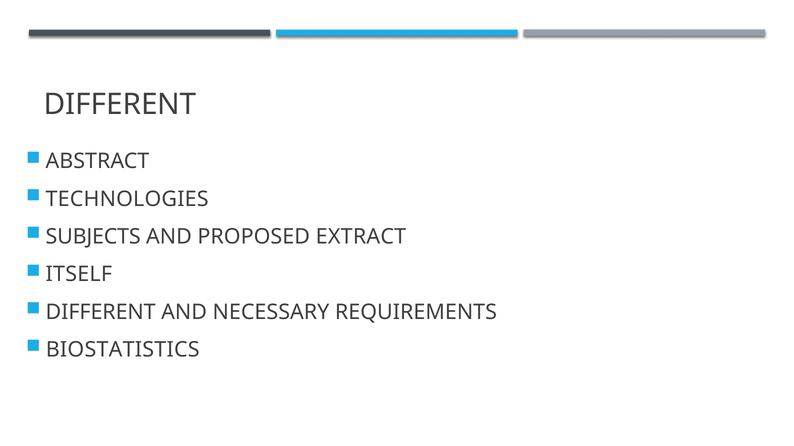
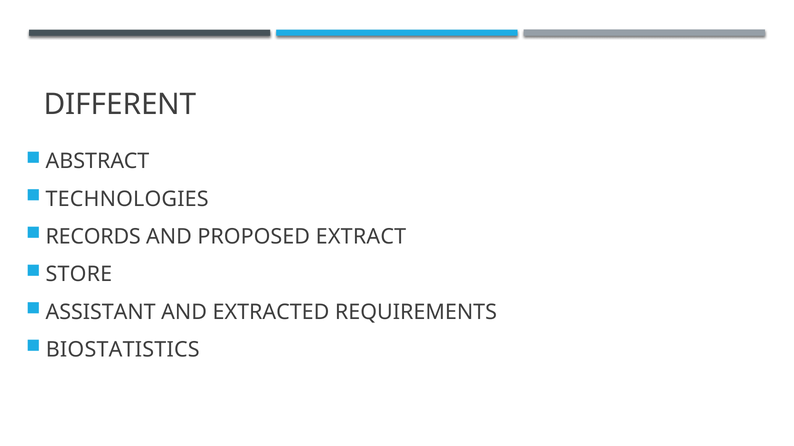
SUBJECTS: SUBJECTS -> RECORDS
ITSELF: ITSELF -> STORE
DIFFERENT at (101, 312): DIFFERENT -> ASSISTANT
NECESSARY: NECESSARY -> EXTRACTED
